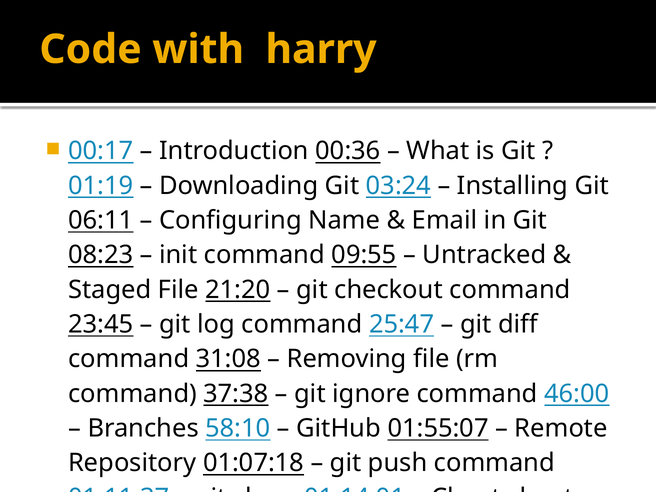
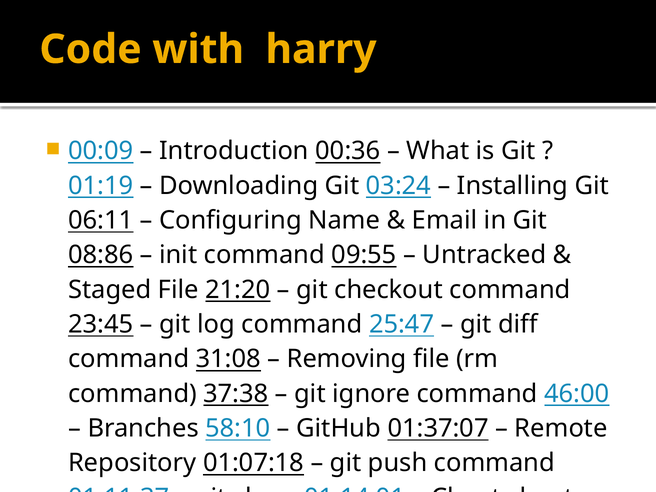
00:17: 00:17 -> 00:09
08:23: 08:23 -> 08:86
01:55:07: 01:55:07 -> 01:37:07
